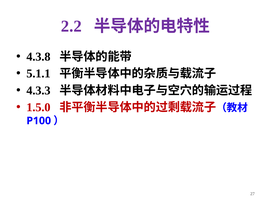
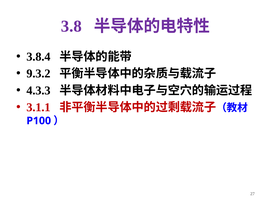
2.2: 2.2 -> 3.8
4.3.8: 4.3.8 -> 3.8.4
5.1.1: 5.1.1 -> 9.3.2
1.5.0: 1.5.0 -> 3.1.1
